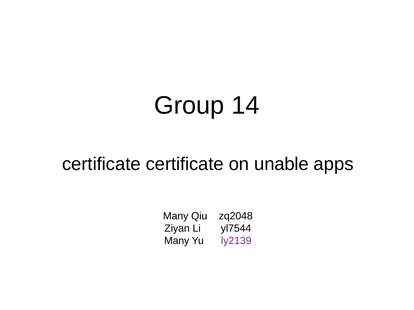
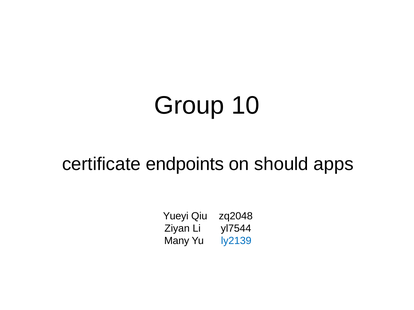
14: 14 -> 10
certificate certificate: certificate -> endpoints
unable: unable -> should
Many at (176, 216): Many -> Yueyi
ly2139 colour: purple -> blue
